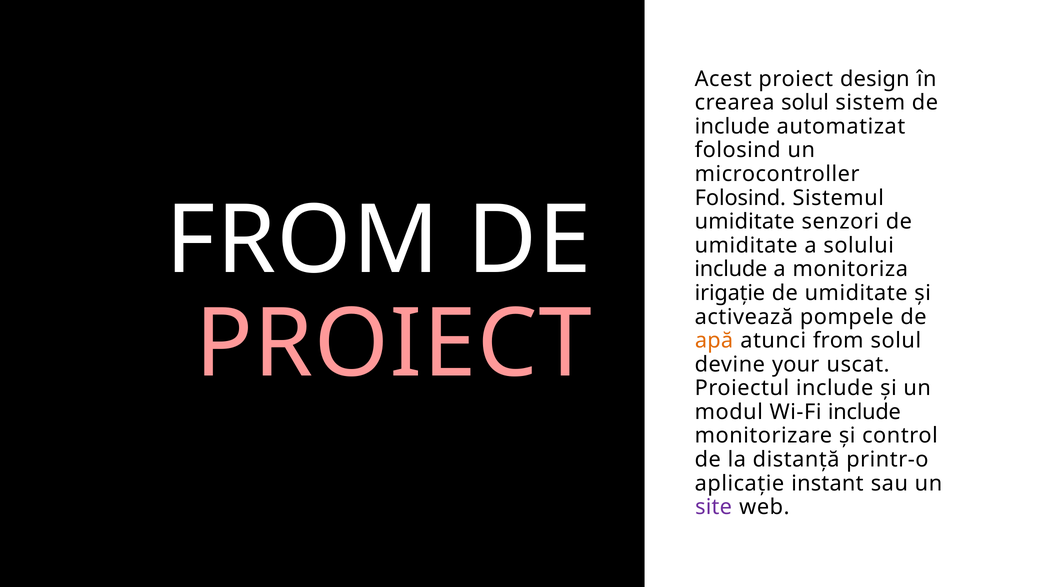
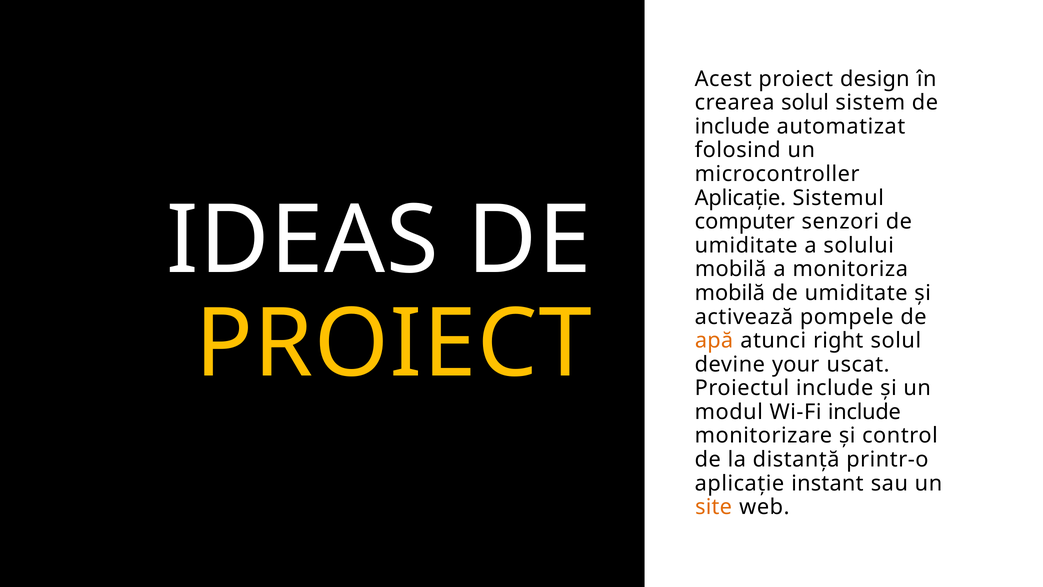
Folosind at (740, 198): Folosind -> Aplicație
FROM at (303, 241): FROM -> IDEAS
umiditate at (745, 222): umiditate -> computer
include at (731, 269): include -> mobilă
irigație at (730, 293): irigație -> mobilă
PROIECT at (393, 344) colour: pink -> yellow
atunci from: from -> right
site colour: purple -> orange
